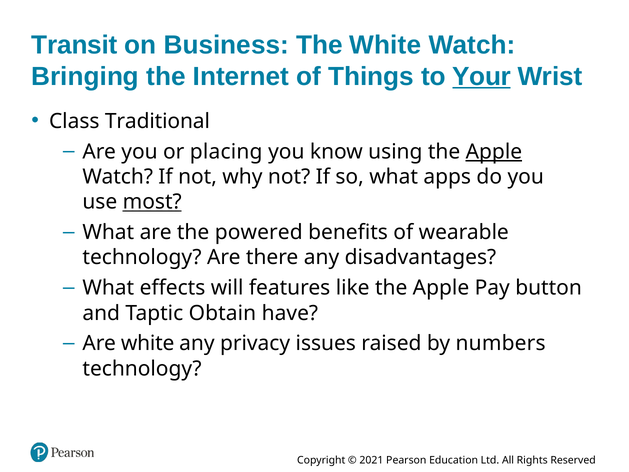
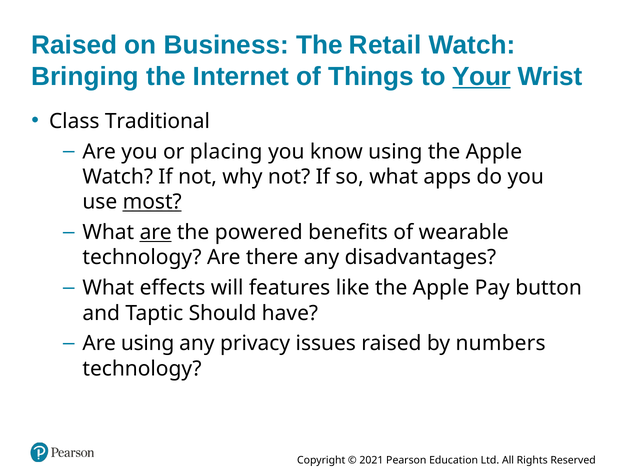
Transit at (74, 45): Transit -> Raised
The White: White -> Retail
Apple at (494, 152) underline: present -> none
are at (156, 232) underline: none -> present
Obtain: Obtain -> Should
Are white: white -> using
